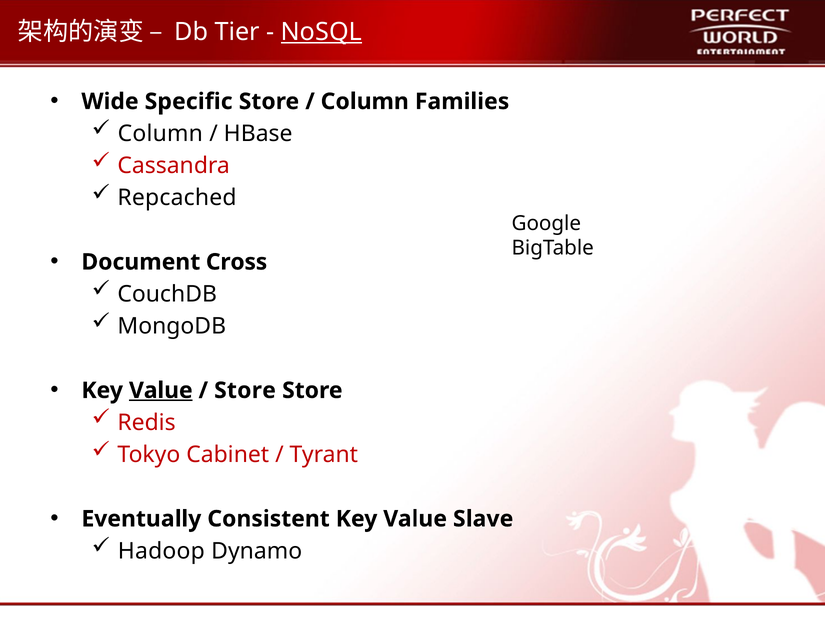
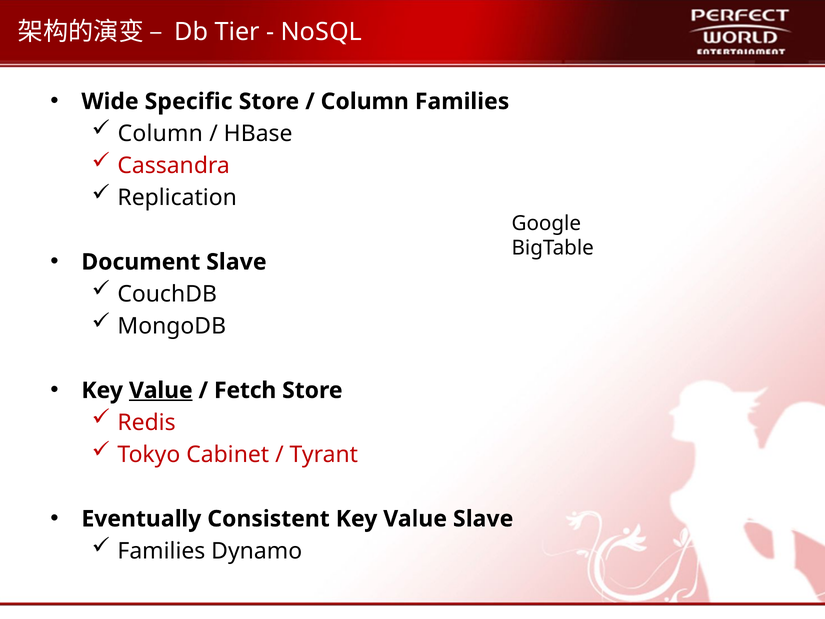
NoSQL underline: present -> none
Repcached: Repcached -> Replication
Document Cross: Cross -> Slave
Store at (245, 390): Store -> Fetch
Hadoop at (161, 551): Hadoop -> Families
